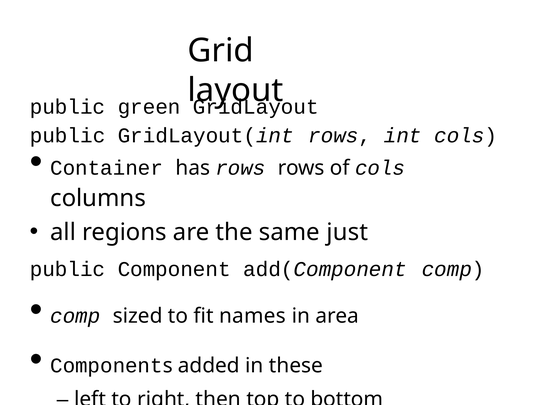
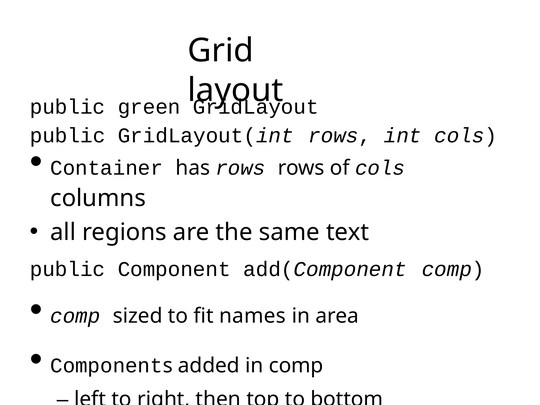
just: just -> text
in these: these -> comp
